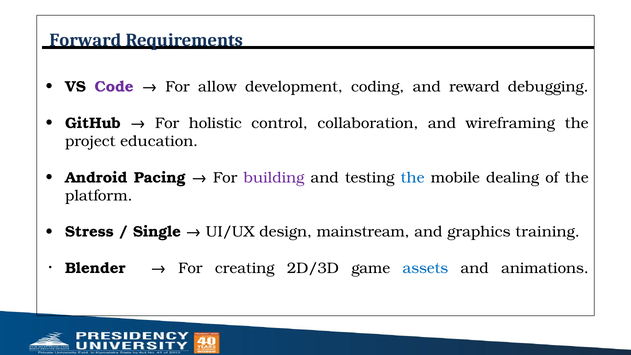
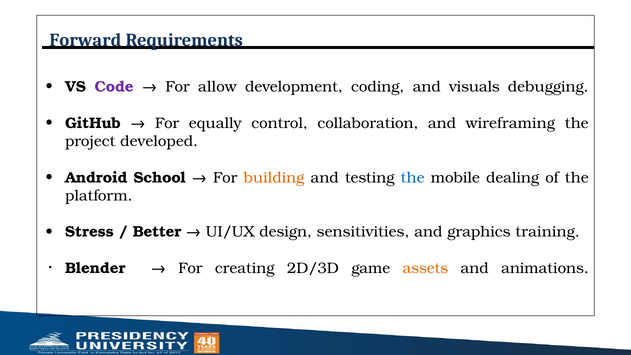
reward: reward -> visuals
holistic: holistic -> equally
education: education -> developed
Pacing: Pacing -> School
building colour: purple -> orange
Single: Single -> Better
mainstream: mainstream -> sensitivities
assets colour: blue -> orange
